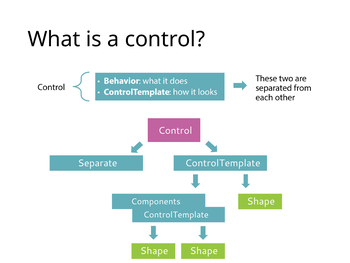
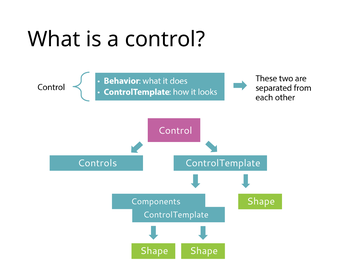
Separate: Separate -> Controls
